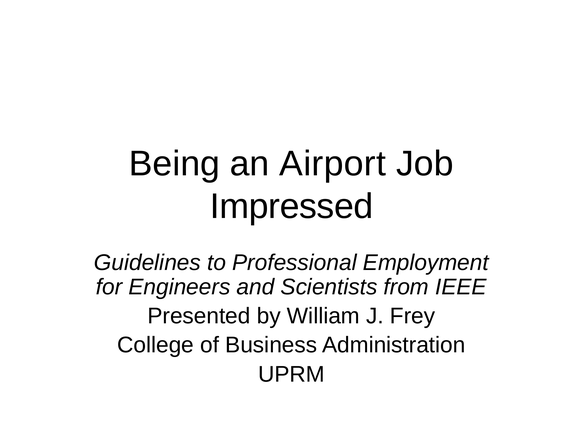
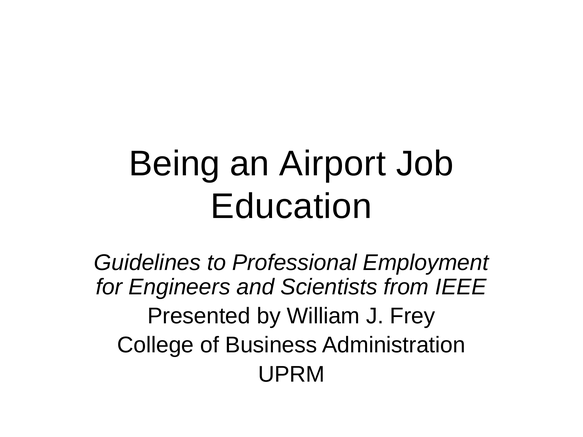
Impressed: Impressed -> Education
